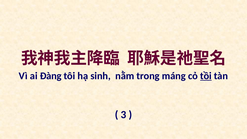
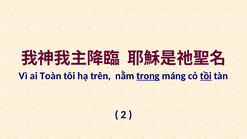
Đàng: Đàng -> Toàn
sinh: sinh -> trên
trong underline: none -> present
3: 3 -> 2
